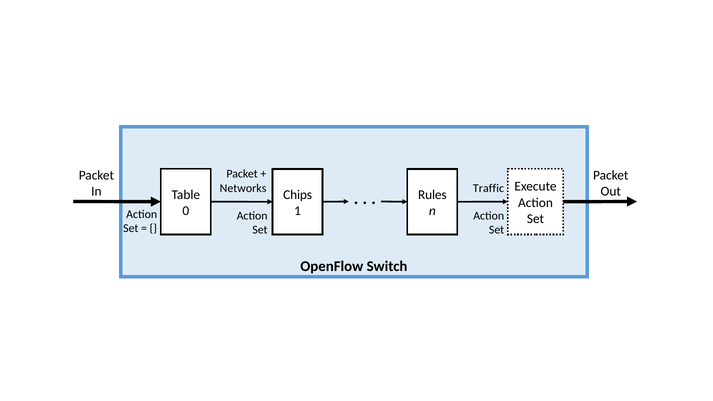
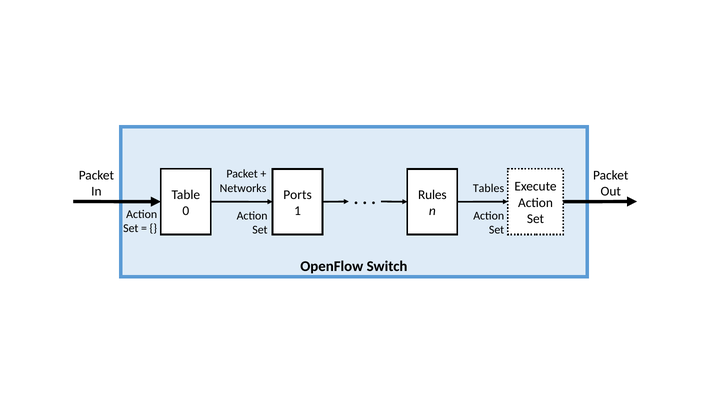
Traffic: Traffic -> Tables
Chips: Chips -> Ports
